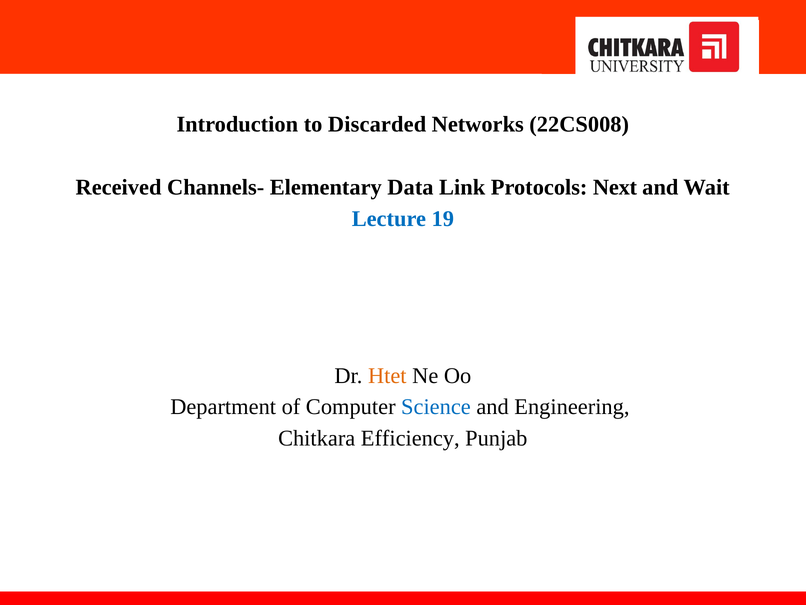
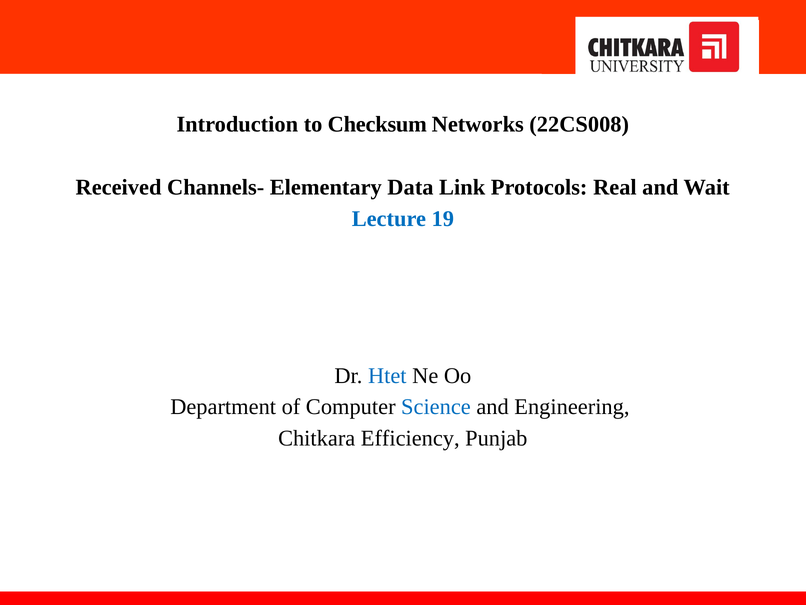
Discarded: Discarded -> Checksum
Next: Next -> Real
Htet colour: orange -> blue
